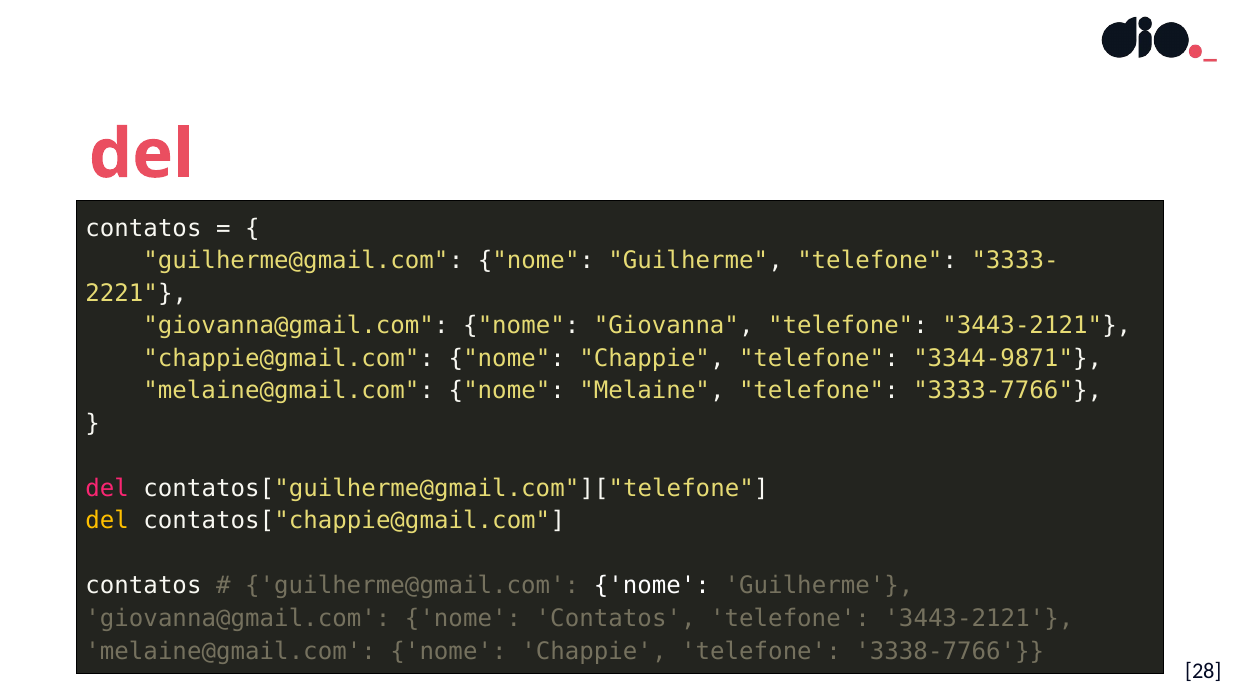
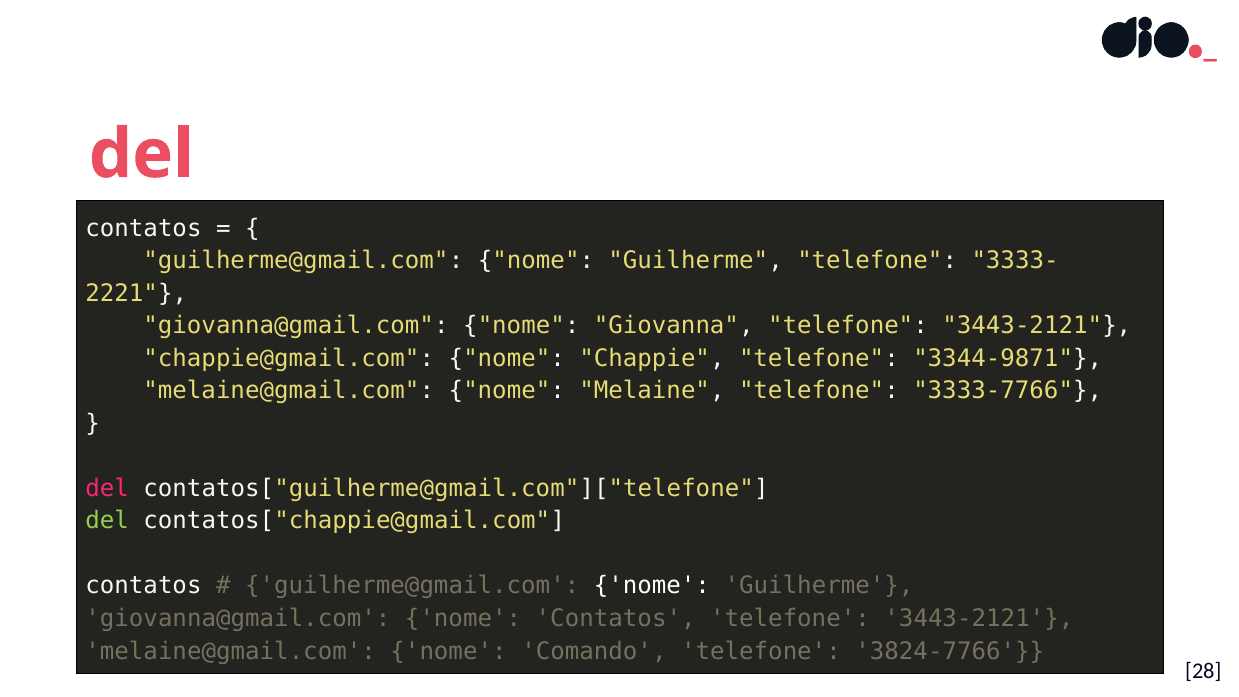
del at (107, 521) colour: yellow -> light green
melaine@gmail.com nome Chappie: Chappie -> Comando
3338-7766: 3338-7766 -> 3824-7766
